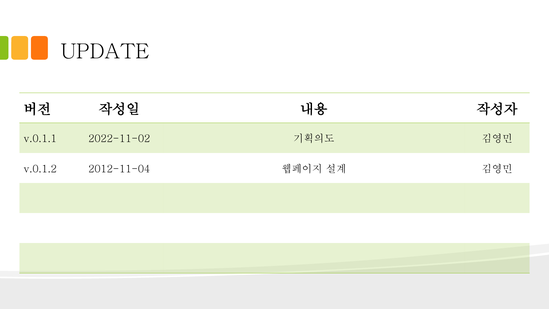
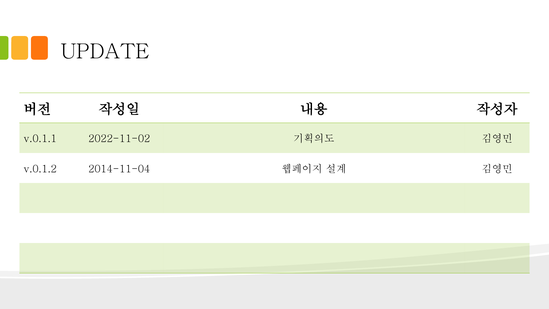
2012-11-04: 2012-11-04 -> 2014-11-04
